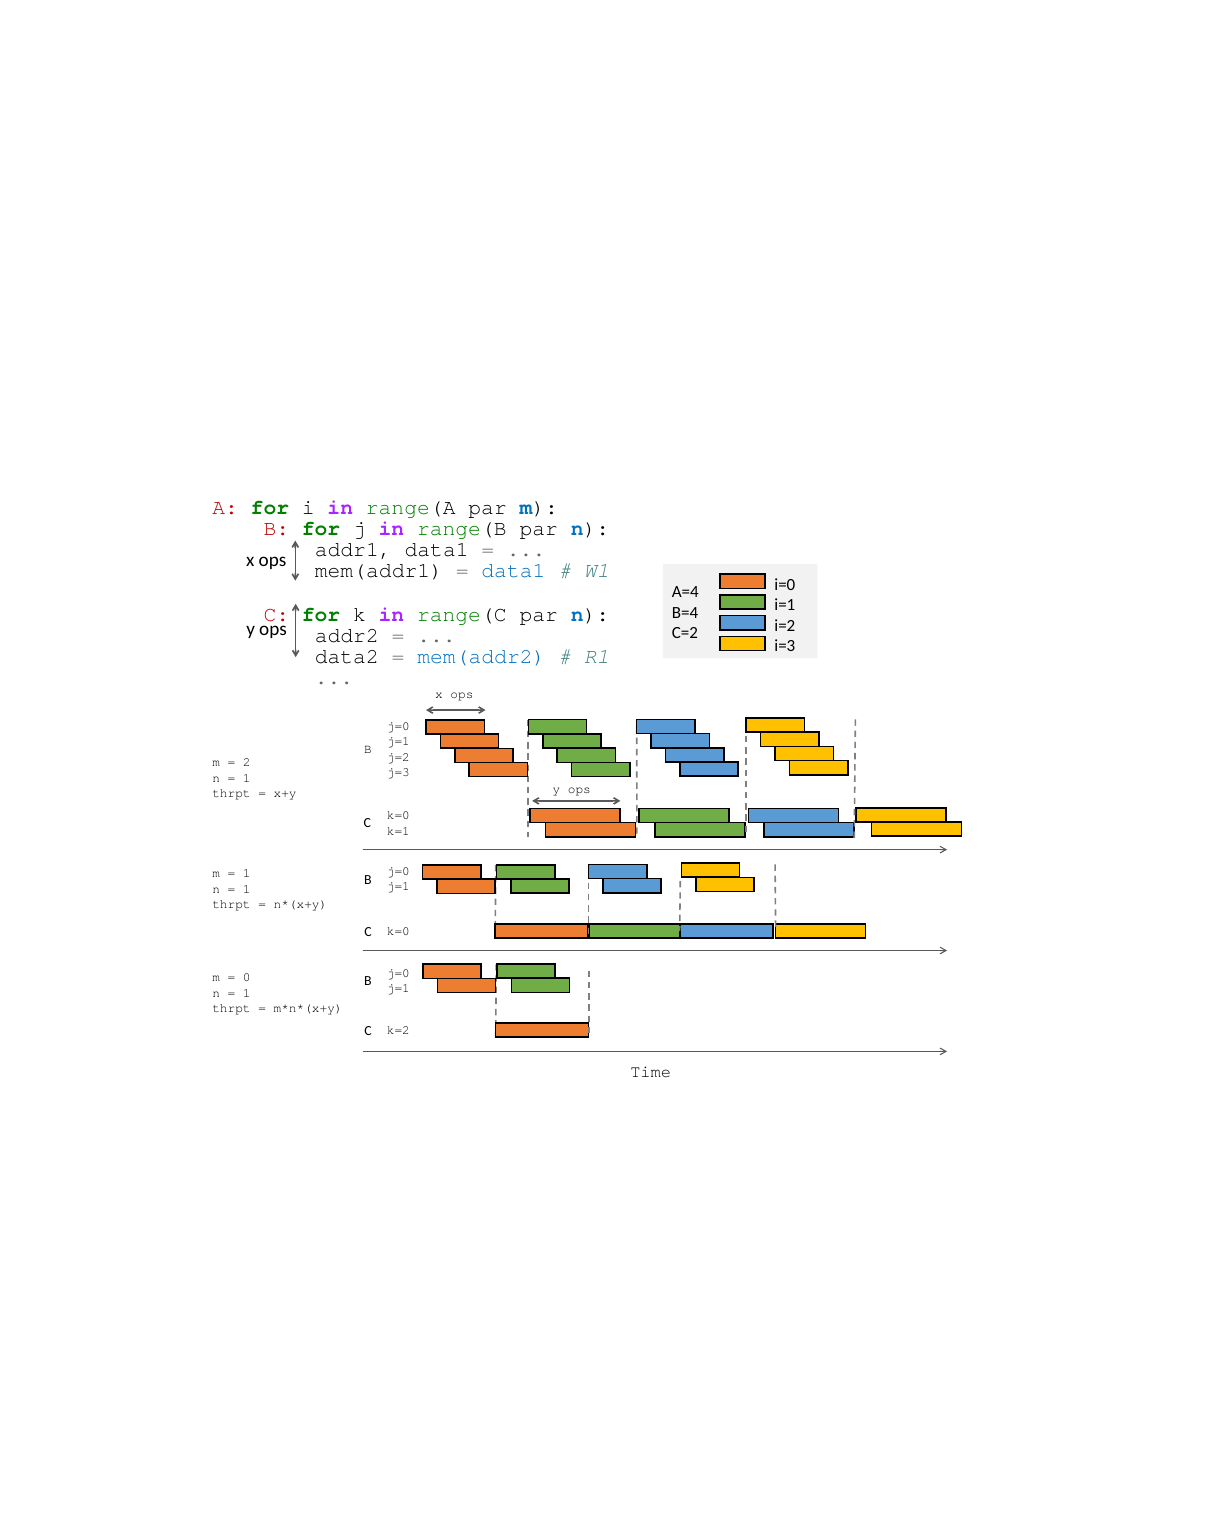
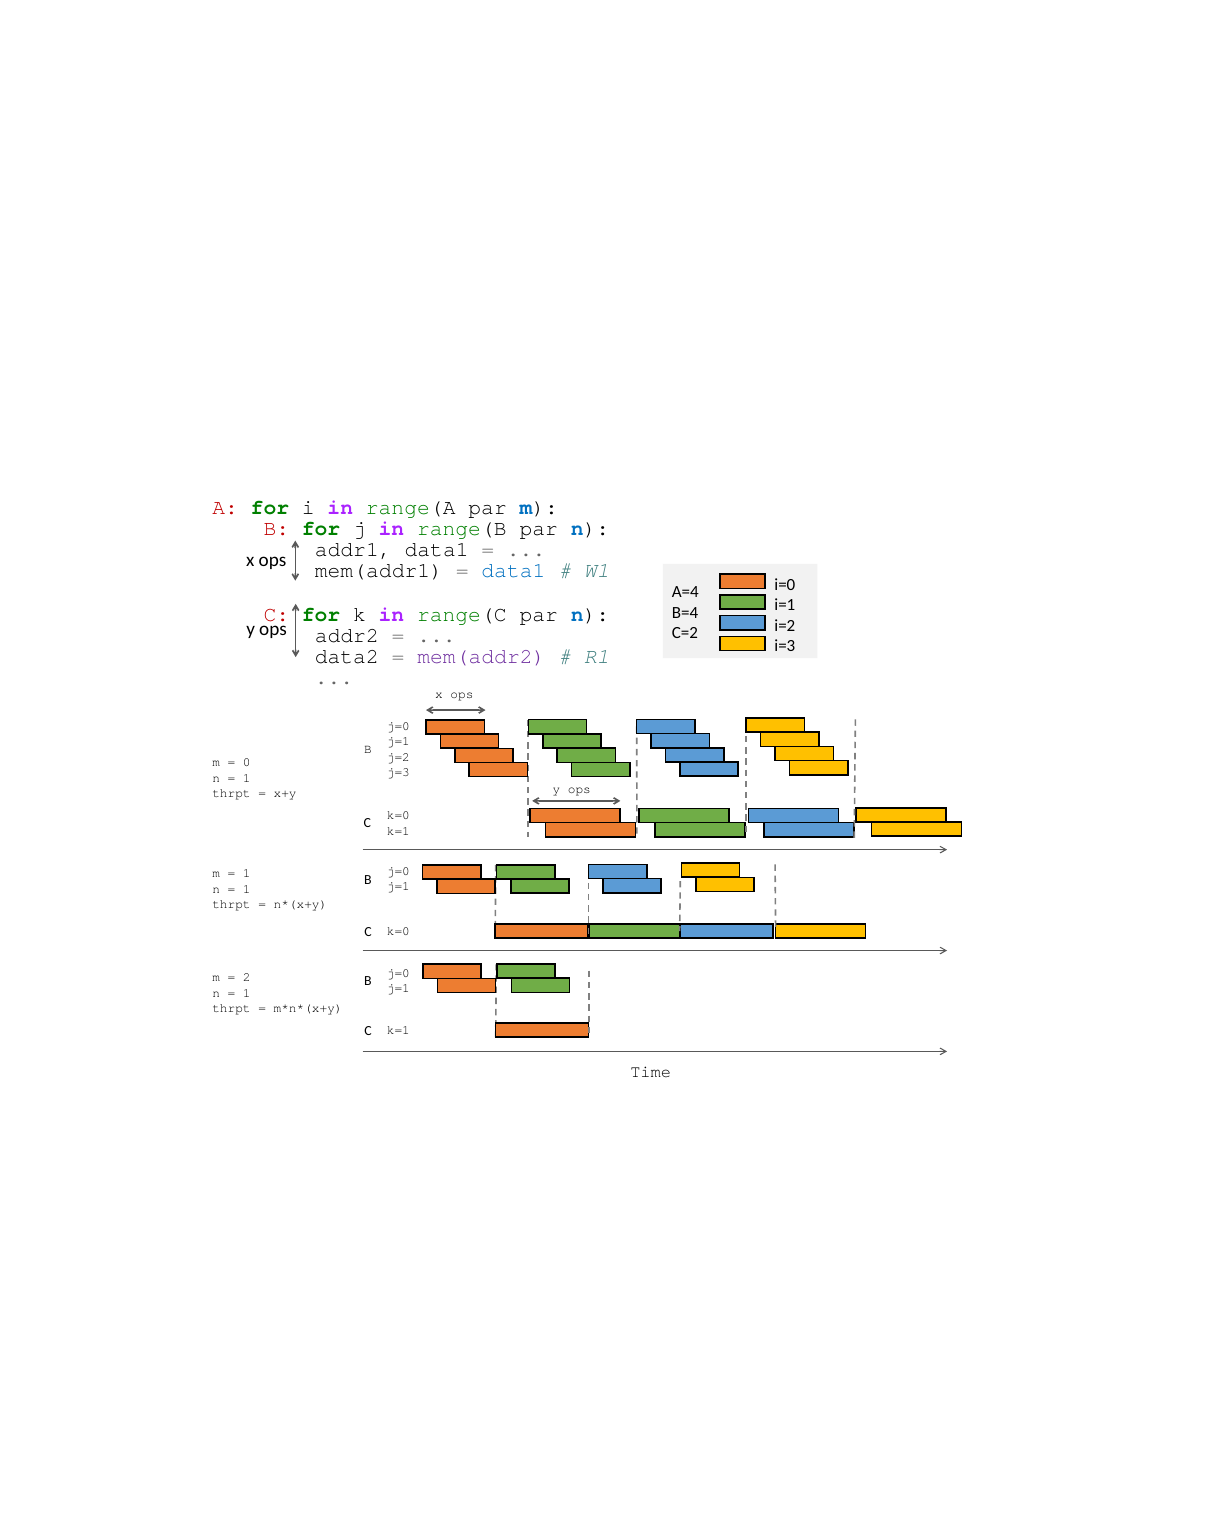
mem(addr2 colour: blue -> purple
2: 2 -> 0
0: 0 -> 2
k=2 at (398, 1031): k=2 -> k=1
